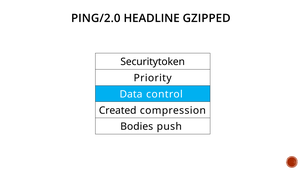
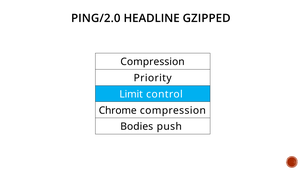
Securitytoken at (153, 62): Securitytoken -> Compression
Data: Data -> Limit
Created: Created -> Chrome
